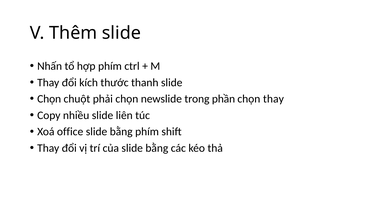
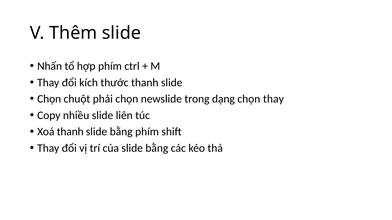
phần: phần -> dạng
Xoá office: office -> thanh
